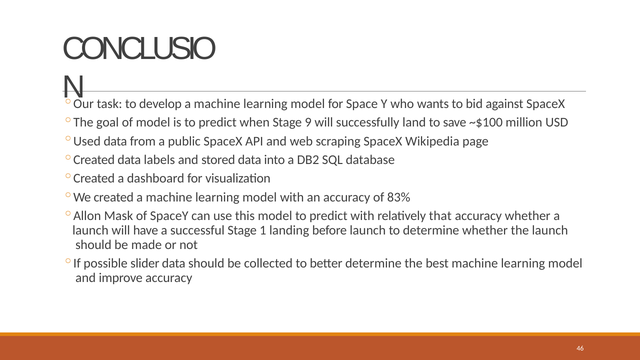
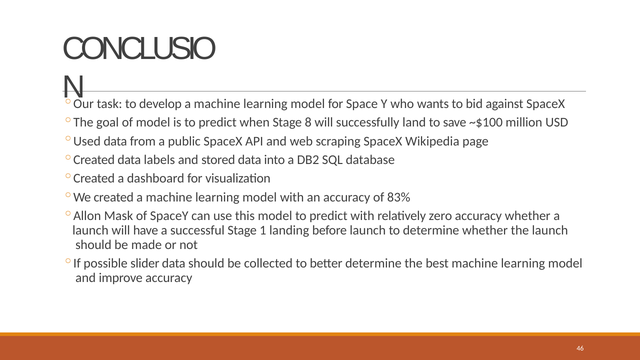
9: 9 -> 8
that: that -> zero
